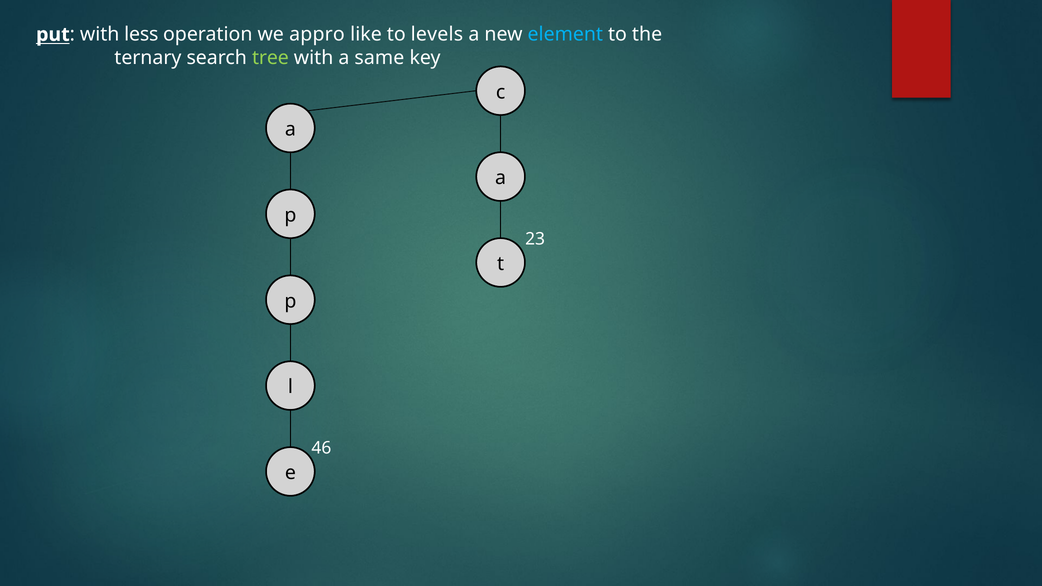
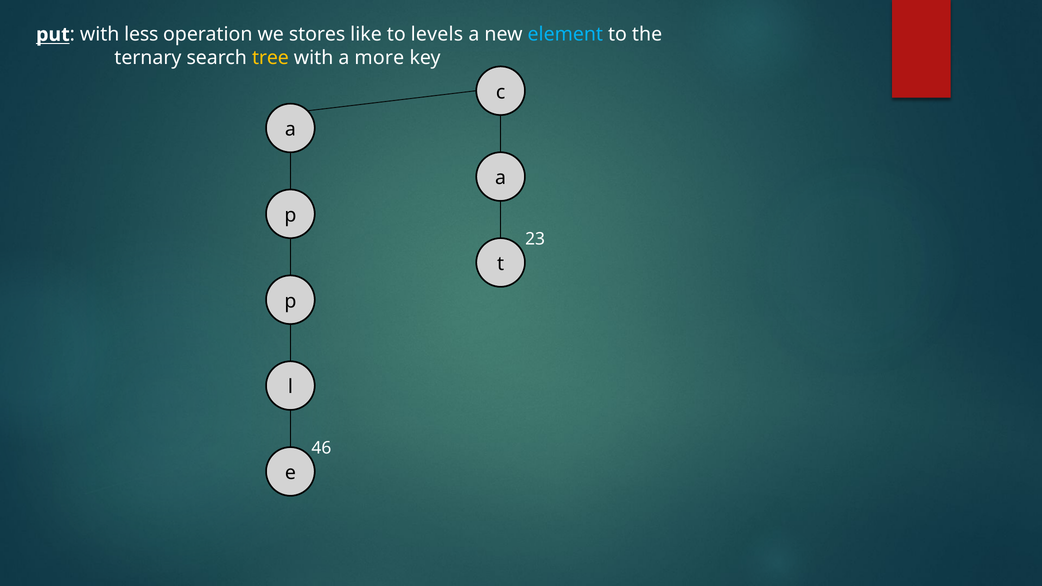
appro: appro -> stores
tree colour: light green -> yellow
same: same -> more
